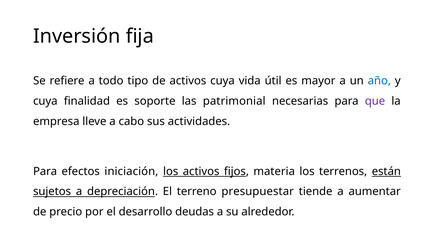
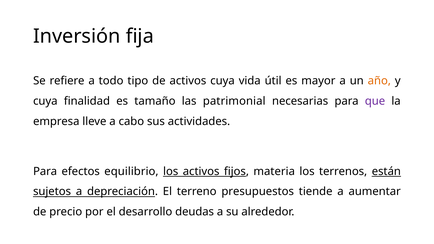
año colour: blue -> orange
soporte: soporte -> tamaño
iniciación: iniciación -> equilibrio
presupuestar: presupuestar -> presupuestos
